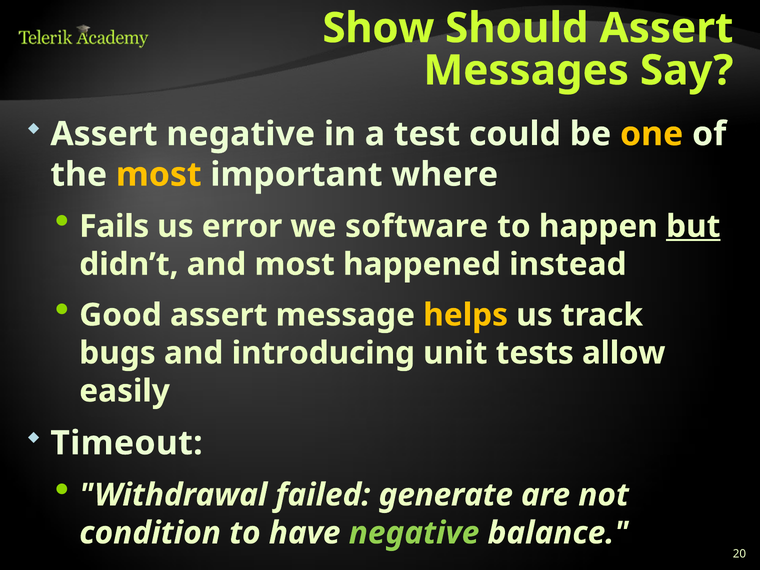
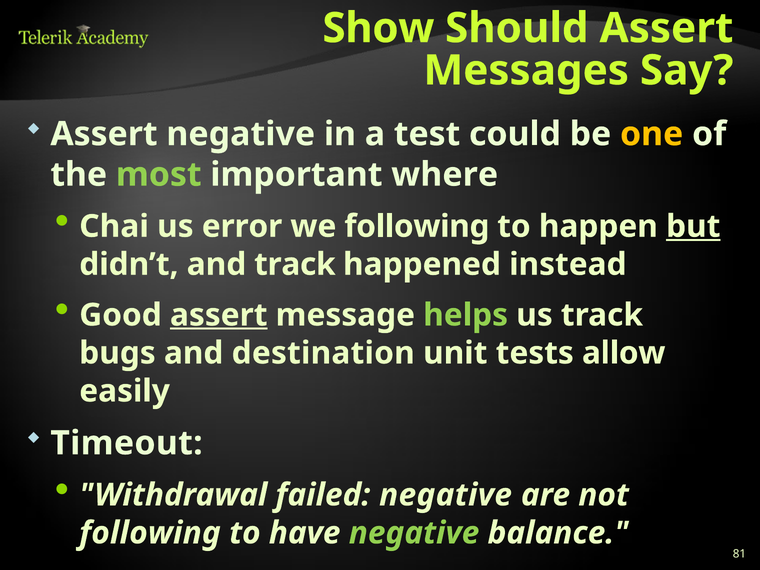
most at (159, 175) colour: yellow -> light green
Fails: Fails -> Chai
we software: software -> following
and most: most -> track
assert at (219, 315) underline: none -> present
helps colour: yellow -> light green
introducing: introducing -> destination
failed generate: generate -> negative
condition at (150, 533): condition -> following
20: 20 -> 81
